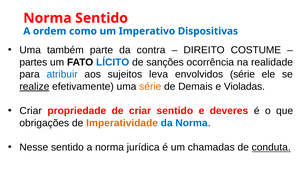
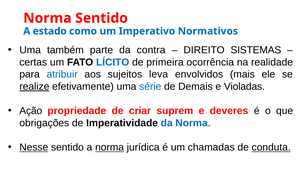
ordem: ordem -> estado
Dispositivas: Dispositivas -> Normativos
COSTUME: COSTUME -> SISTEMAS
partes: partes -> certas
sanções: sanções -> primeira
envolvidos série: série -> mais
série at (150, 87) colour: orange -> blue
Criar at (31, 111): Criar -> Ação
criar sentido: sentido -> suprem
Imperatividade colour: orange -> black
Nesse underline: none -> present
norma at (110, 148) underline: none -> present
